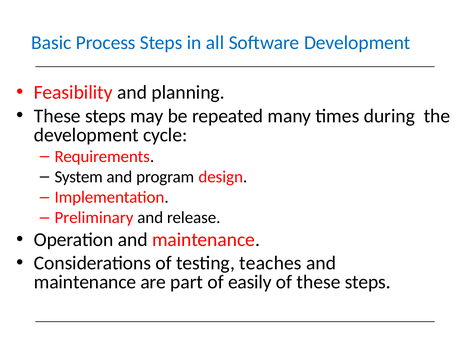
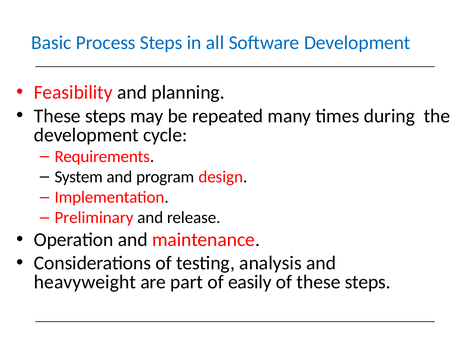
teaches: teaches -> analysis
maintenance at (85, 282): maintenance -> heavyweight
